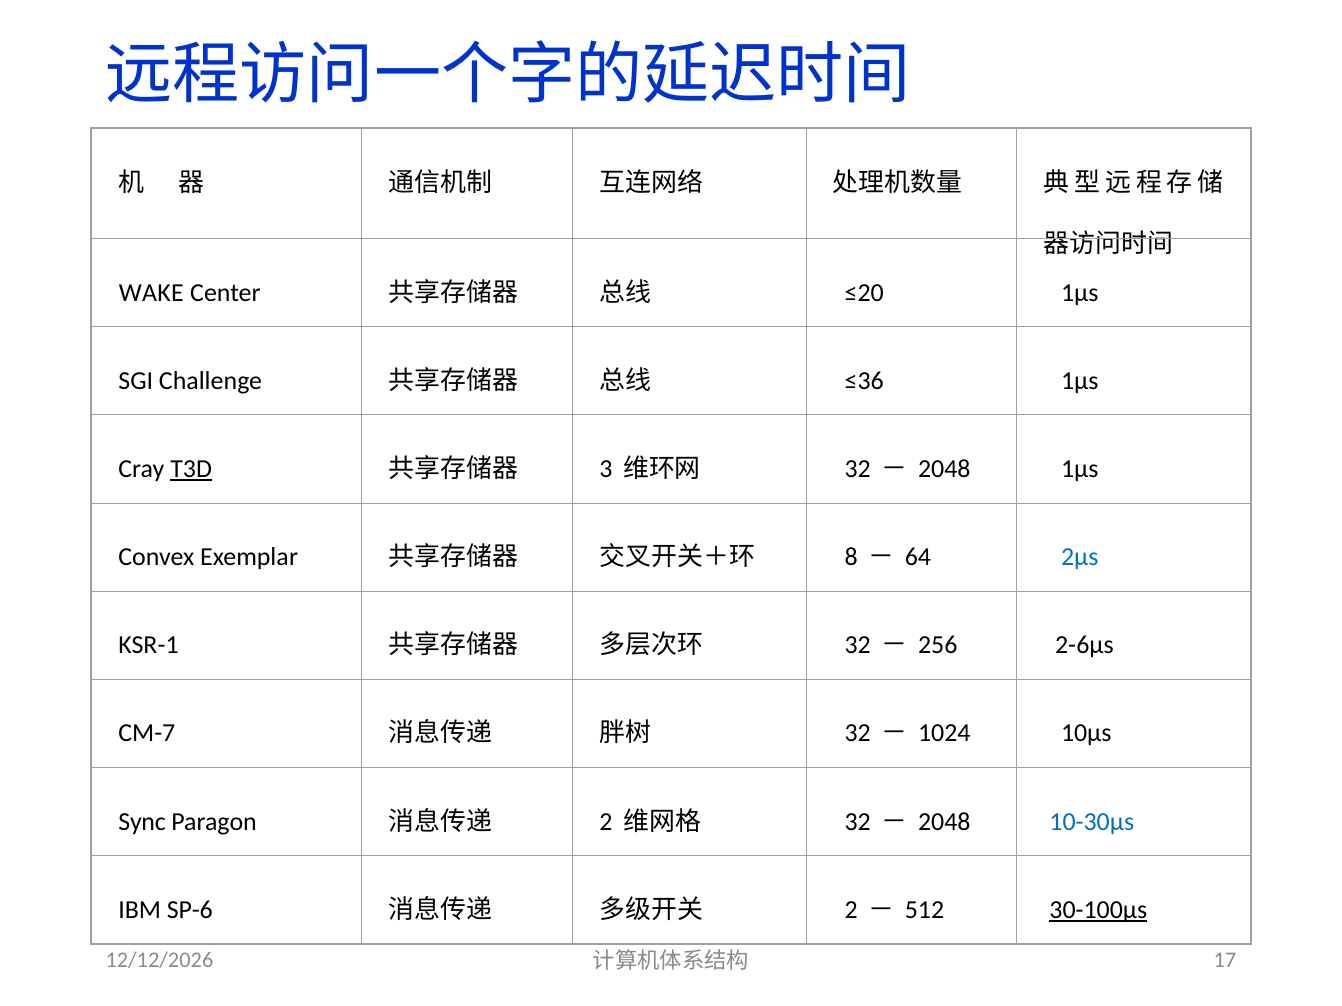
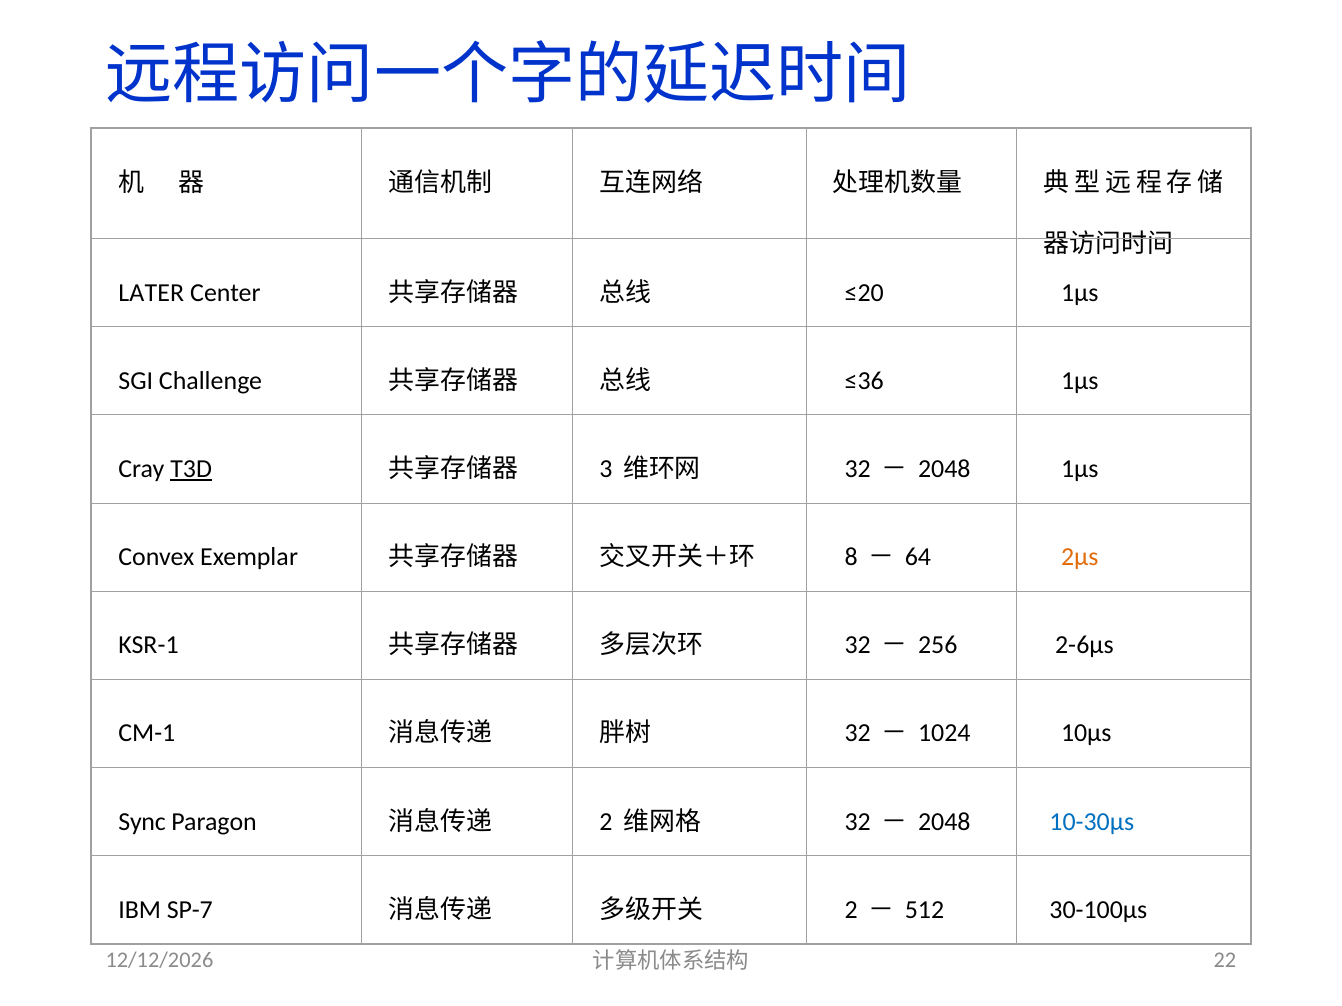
WAKE: WAKE -> LATER
2μs colour: blue -> orange
CM-7: CM-7 -> CM-1
SP-6: SP-6 -> SP-7
30-100μs underline: present -> none
17: 17 -> 22
